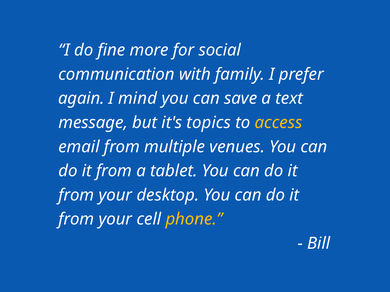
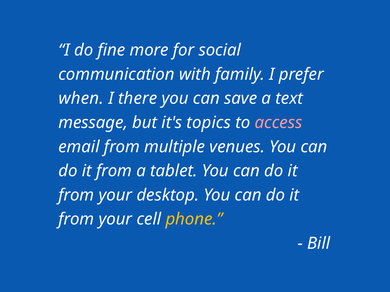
again: again -> when
mind: mind -> there
access colour: yellow -> pink
